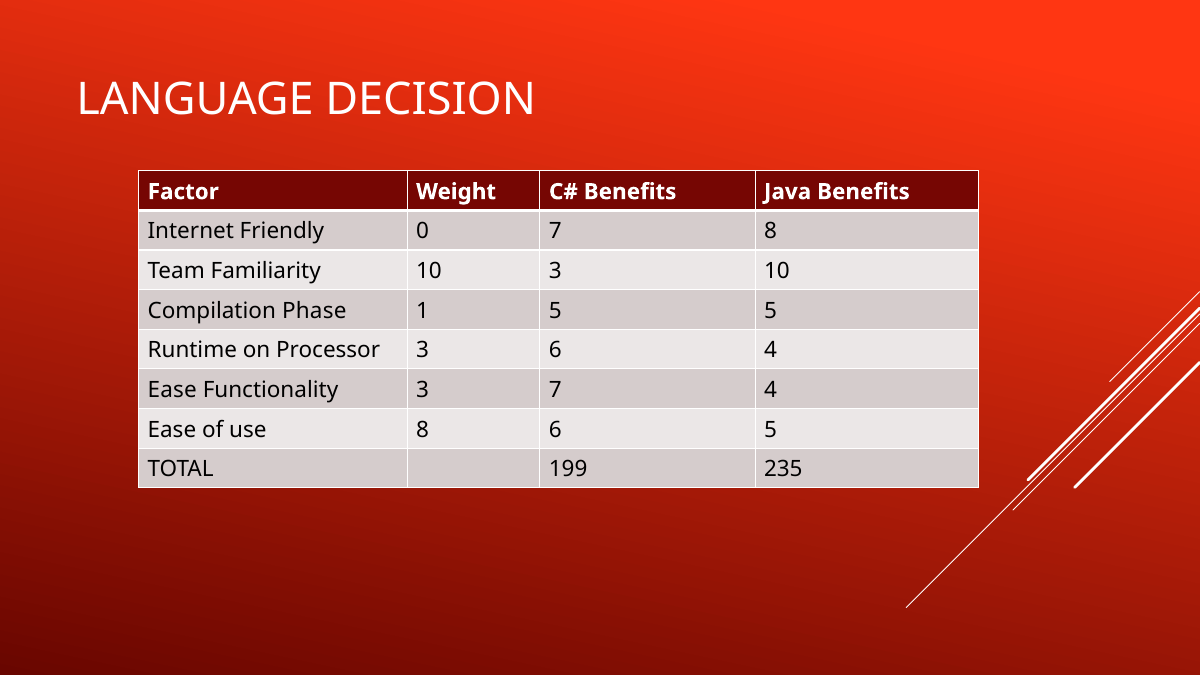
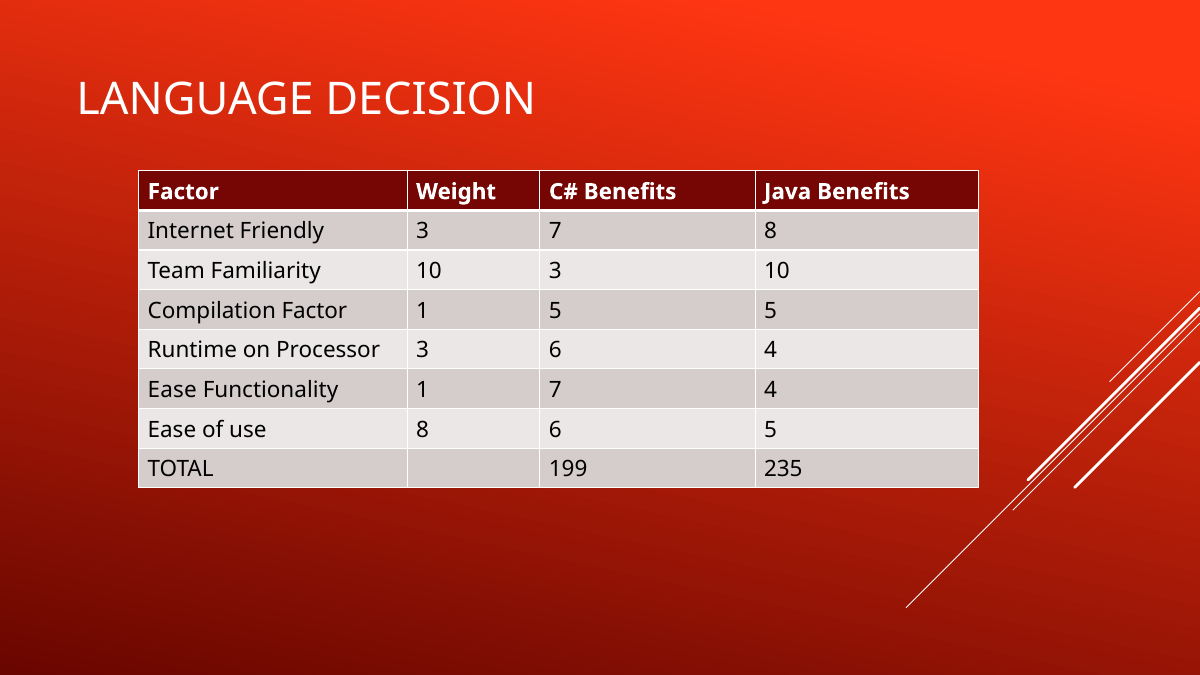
Friendly 0: 0 -> 3
Compilation Phase: Phase -> Factor
Functionality 3: 3 -> 1
